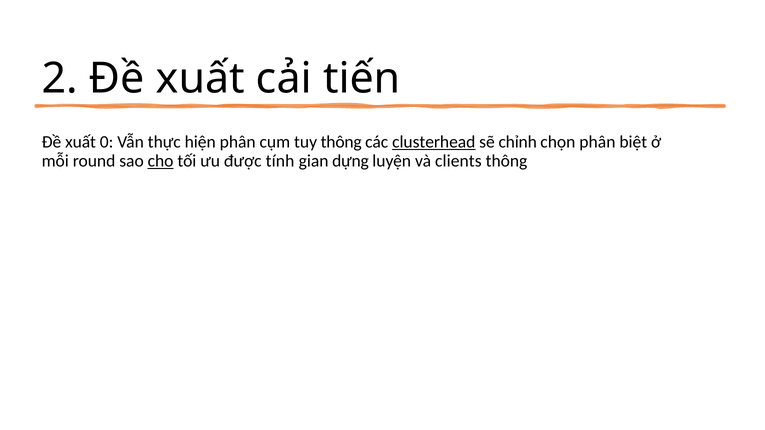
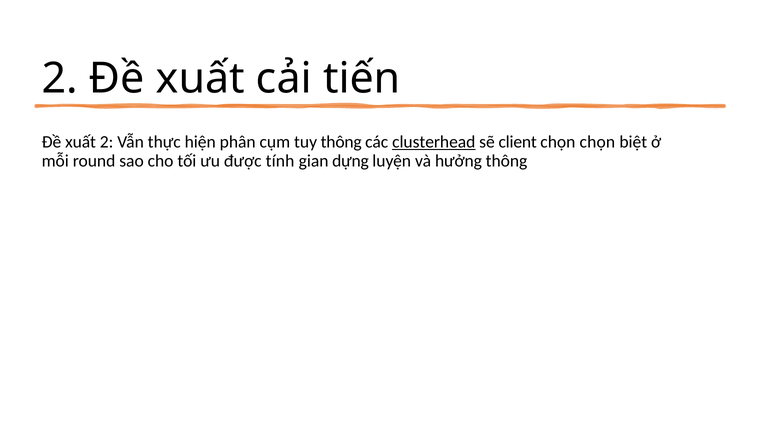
xuất 0: 0 -> 2
chỉnh: chỉnh -> client
chọn phân: phân -> chọn
cho underline: present -> none
clients: clients -> hưởng
